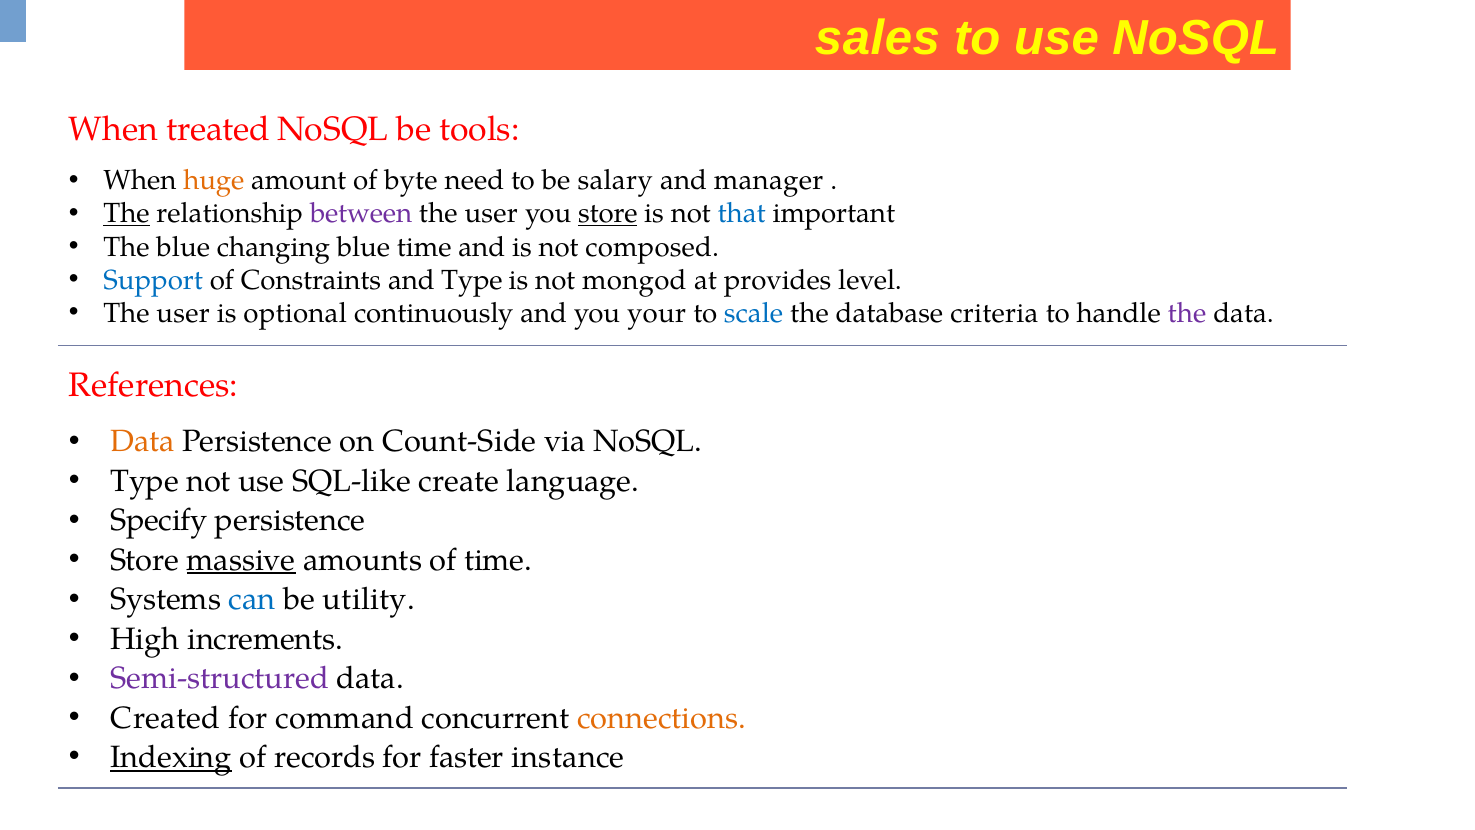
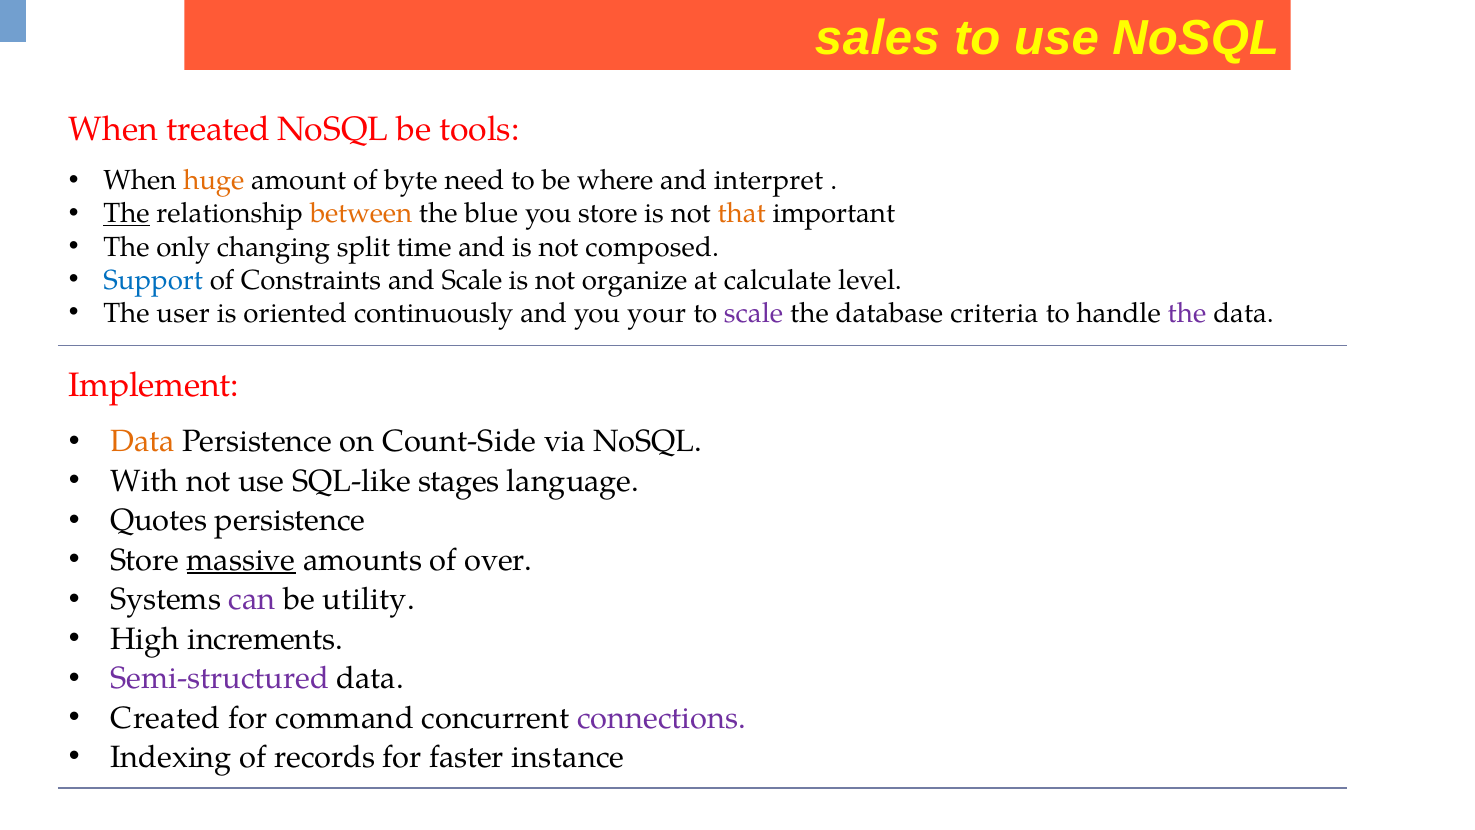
salary: salary -> where
manager: manager -> interpret
between colour: purple -> orange
user at (491, 214): user -> blue
store at (608, 214) underline: present -> none
that colour: blue -> orange
The blue: blue -> only
changing blue: blue -> split
and Type: Type -> Scale
mongod: mongod -> organize
provides: provides -> calculate
optional: optional -> oriented
scale at (754, 313) colour: blue -> purple
References: References -> Implement
Type at (145, 481): Type -> With
create: create -> stages
Specify: Specify -> Quotes
of time: time -> over
can colour: blue -> purple
connections colour: orange -> purple
Indexing underline: present -> none
